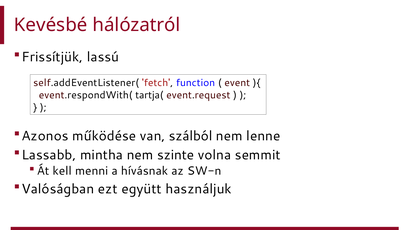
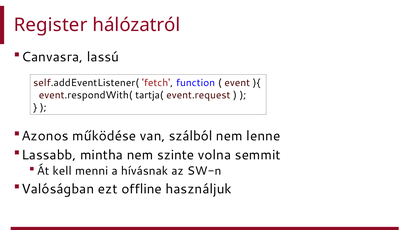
Kevésbé: Kevésbé -> Register
Frissítjük: Frissítjük -> Canvasra
együtt: együtt -> offline
